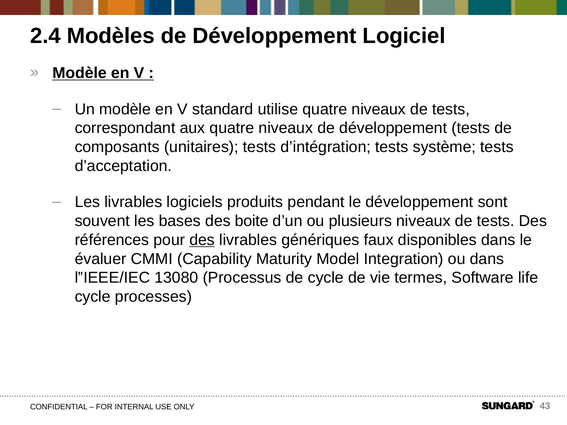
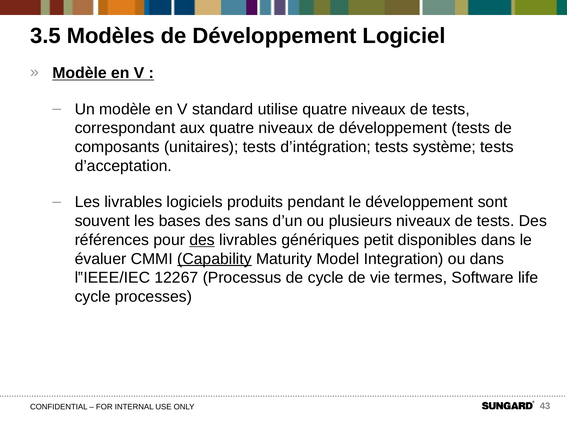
2.4: 2.4 -> 3.5
boite: boite -> sans
faux: faux -> petit
Capability underline: none -> present
13080: 13080 -> 12267
